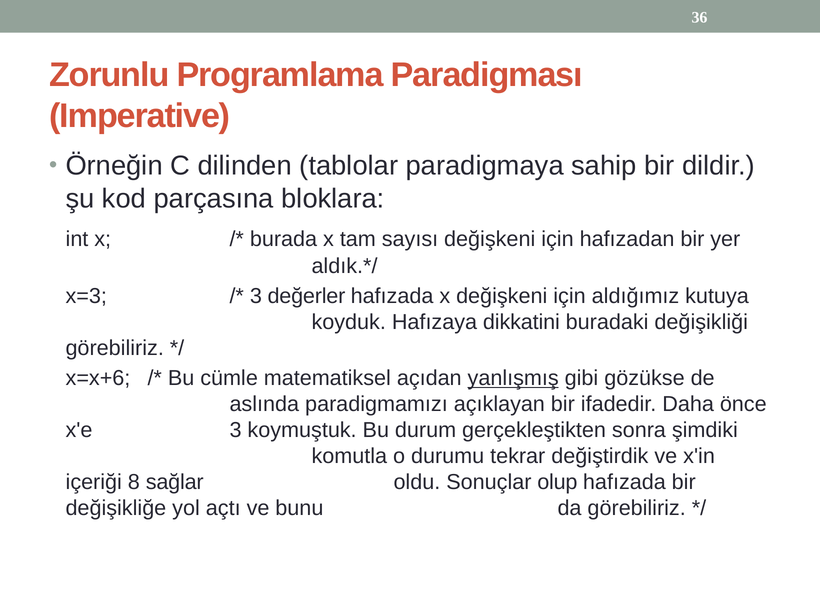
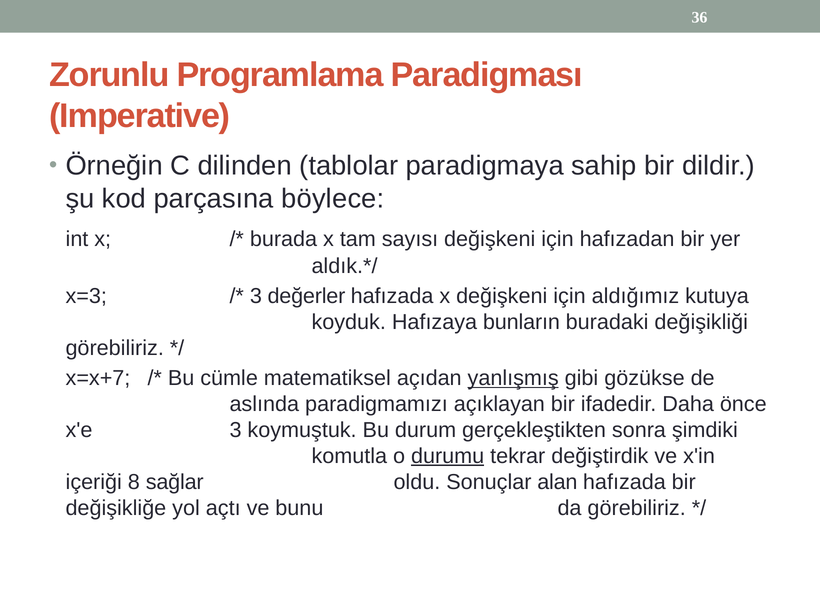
bloklara: bloklara -> böylece
dikkatini: dikkatini -> bunların
x=x+6: x=x+6 -> x=x+7
durumu underline: none -> present
olup: olup -> alan
